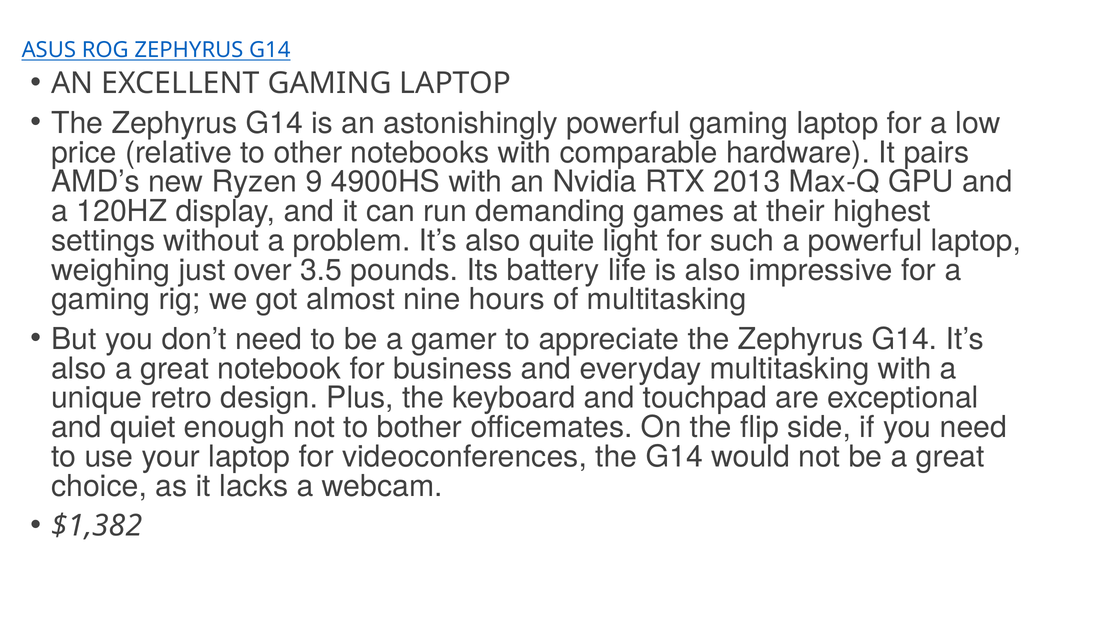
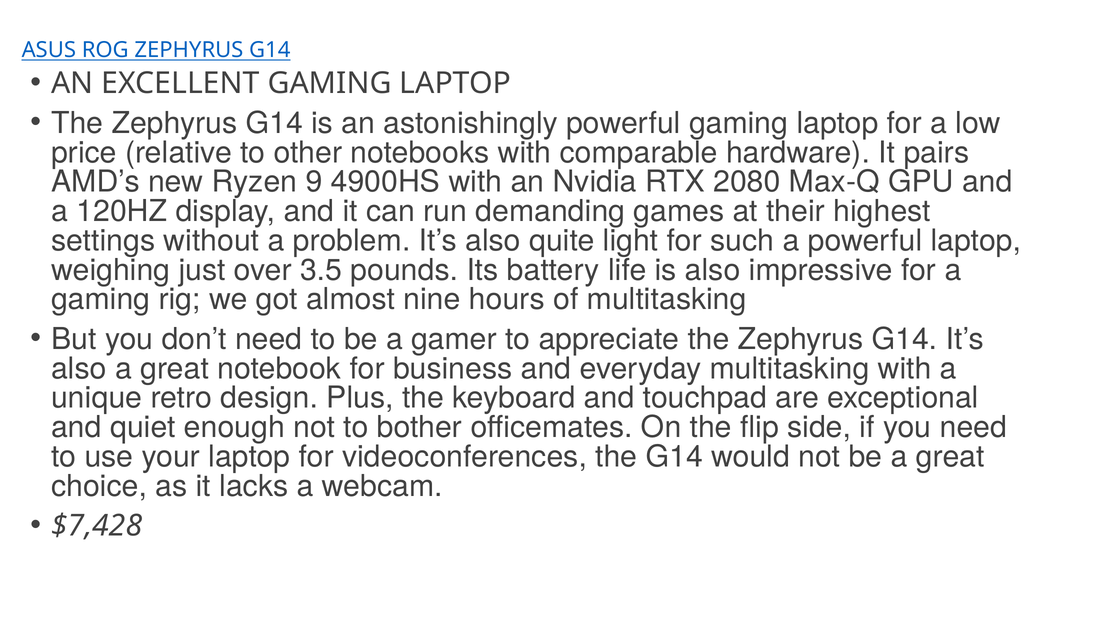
2013: 2013 -> 2080
$1,382: $1,382 -> $7,428
